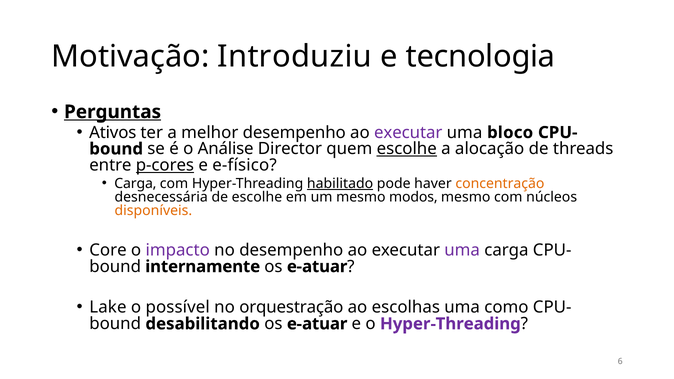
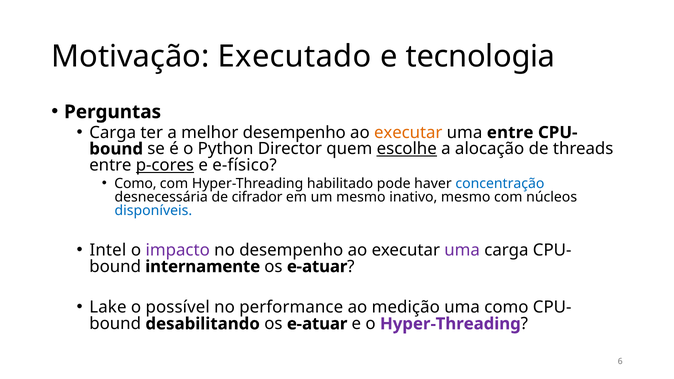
Introduziu: Introduziu -> Executado
Perguntas underline: present -> none
Ativos at (113, 133): Ativos -> Carga
executar at (408, 133) colour: purple -> orange
uma bloco: bloco -> entre
Análise: Análise -> Python
Carga at (135, 184): Carga -> Como
habilitado underline: present -> none
concentração colour: orange -> blue
de escolhe: escolhe -> cifrador
modos: modos -> inativo
disponíveis colour: orange -> blue
Core: Core -> Intel
orquestração: orquestração -> performance
escolhas: escolhas -> medição
